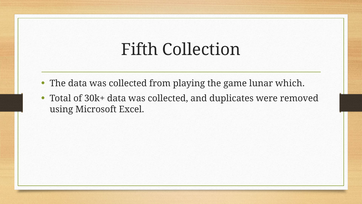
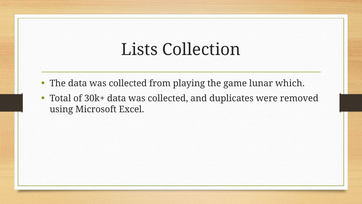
Fifth: Fifth -> Lists
